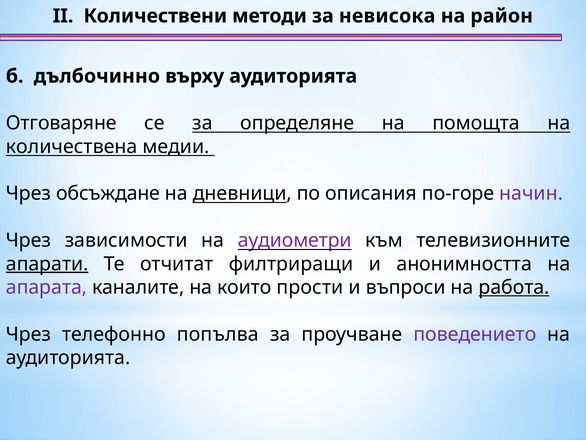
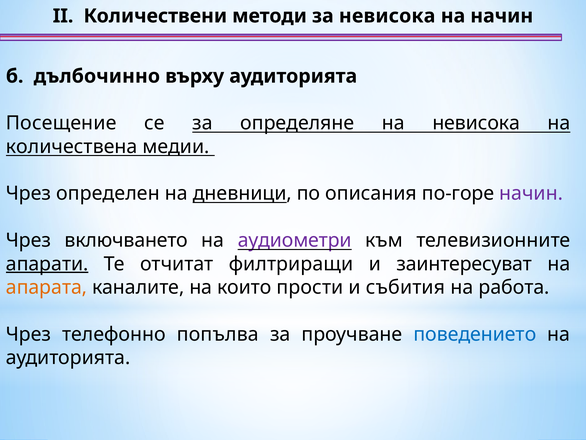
на район: район -> начин
Отговаряне: Отговаряне -> Посещение
на помощта: помощта -> невисока
обсъждане: обсъждане -> определен
зависимости: зависимости -> включването
анонимността: анонимността -> заинтересуват
апарата colour: purple -> orange
въпроси: въпроси -> събития
работа underline: present -> none
поведението colour: purple -> blue
